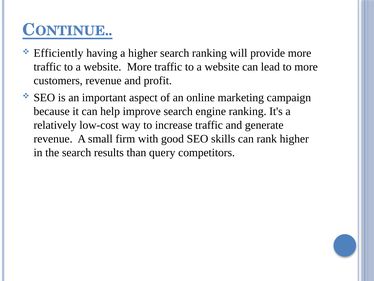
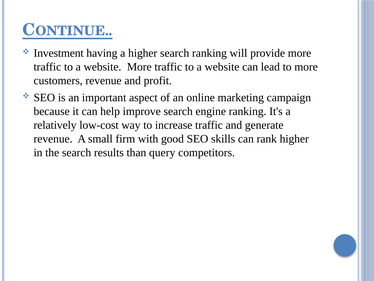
Efficiently: Efficiently -> Investment
